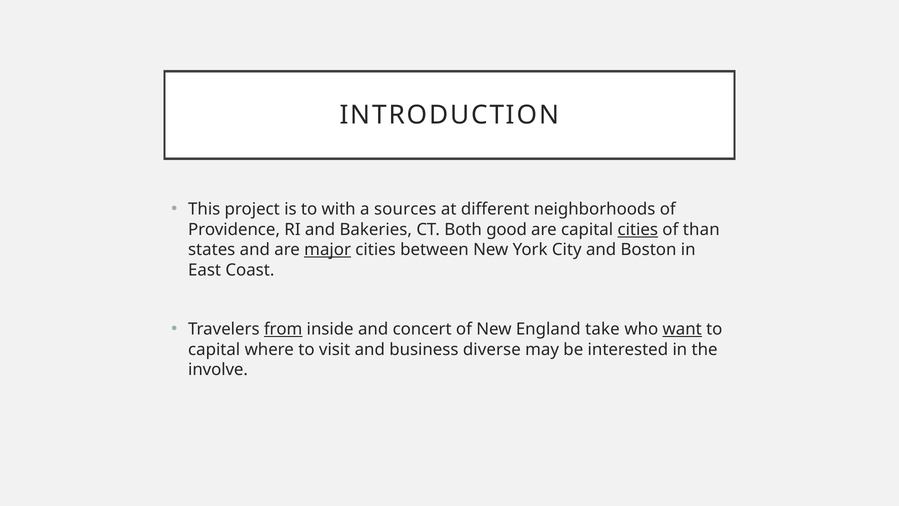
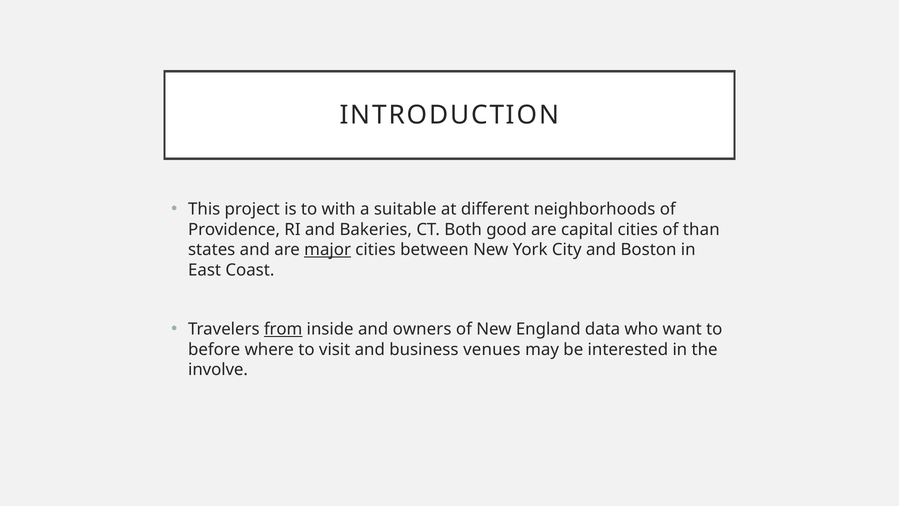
sources: sources -> suitable
cities at (638, 229) underline: present -> none
concert: concert -> owners
take: take -> data
want underline: present -> none
capital at (214, 349): capital -> before
diverse: diverse -> venues
